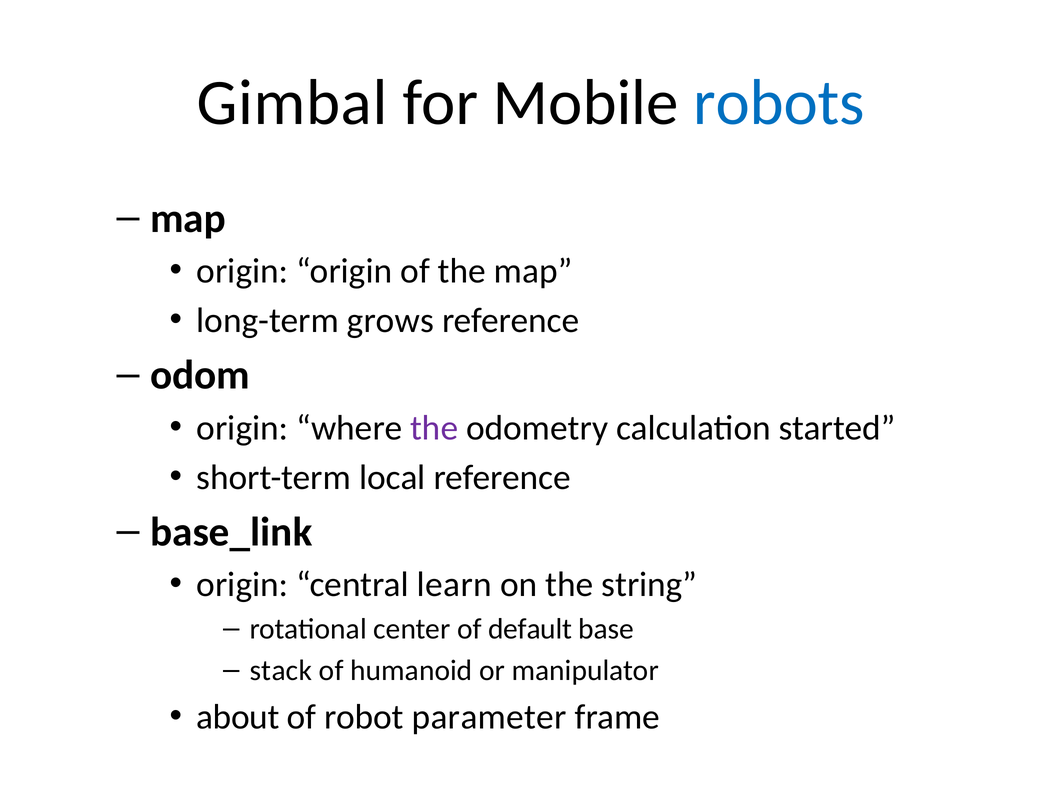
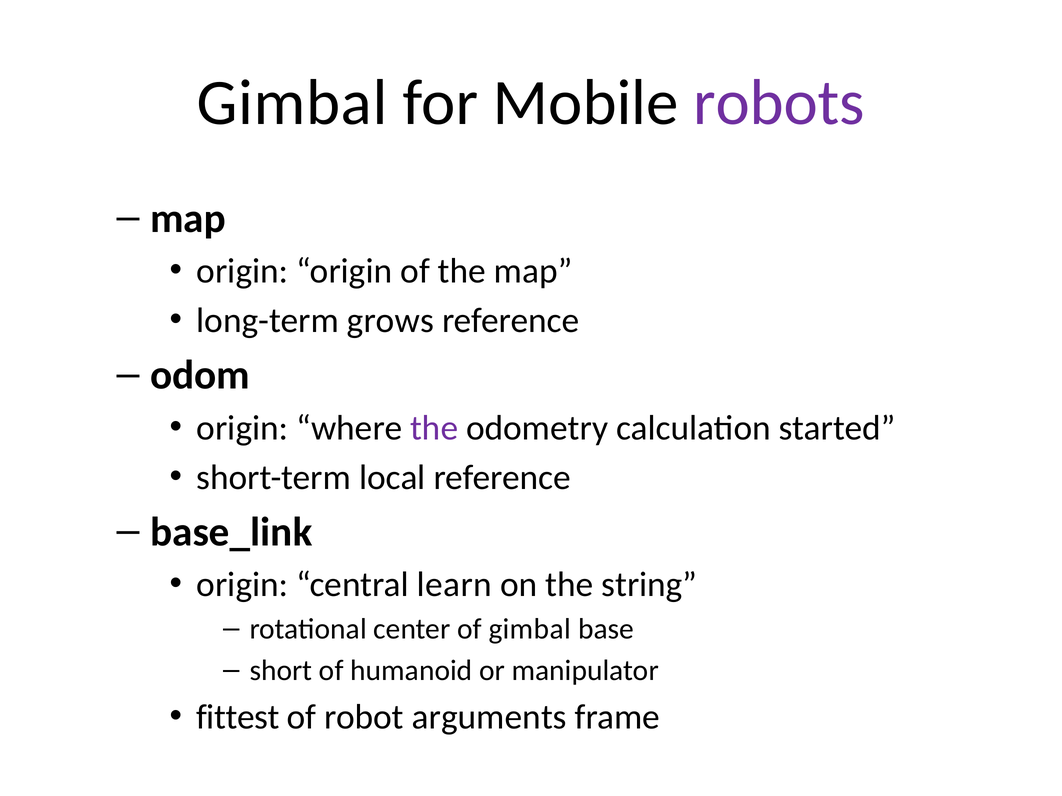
robots colour: blue -> purple
of default: default -> gimbal
stack: stack -> short
about: about -> fittest
parameter: parameter -> arguments
